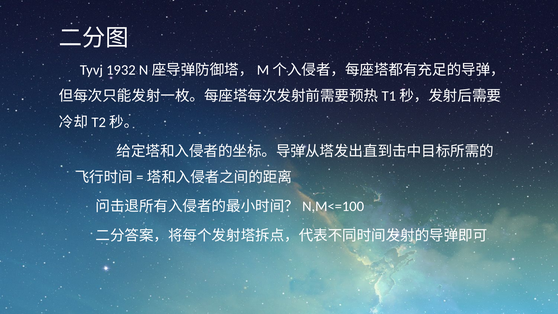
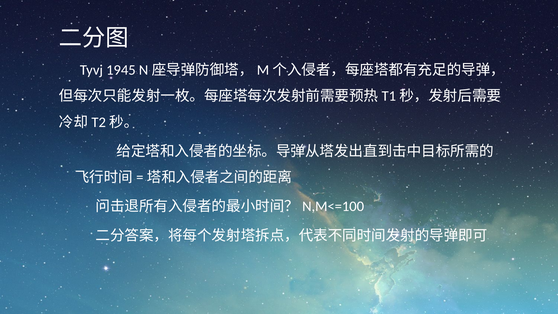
1932: 1932 -> 1945
